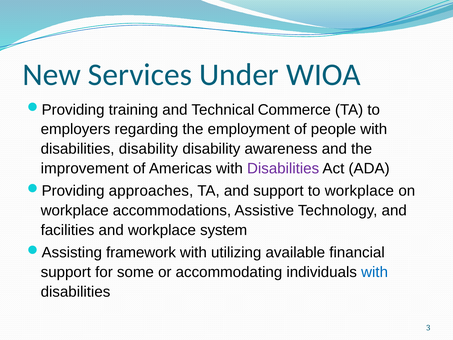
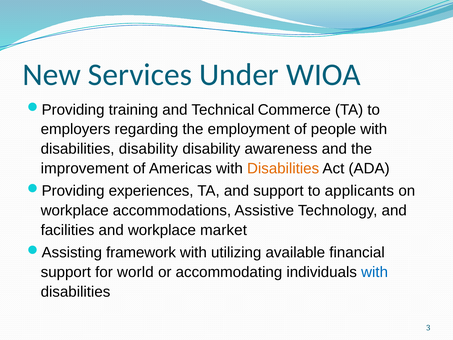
Disabilities at (283, 168) colour: purple -> orange
approaches: approaches -> experiences
to workplace: workplace -> applicants
system: system -> market
some: some -> world
